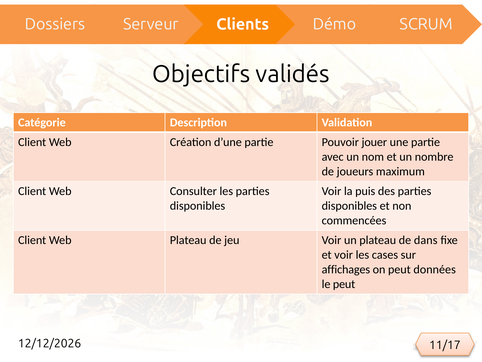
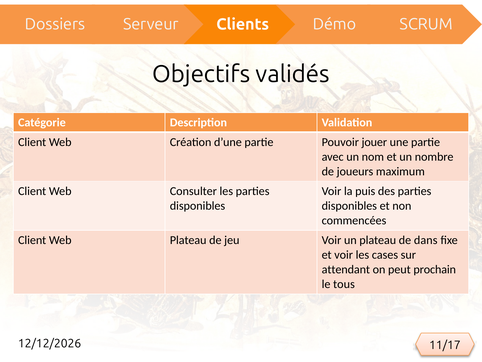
affichages: affichages -> attendant
données: données -> prochain
le peut: peut -> tous
